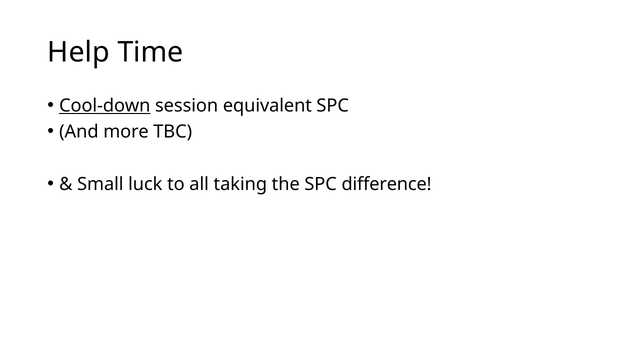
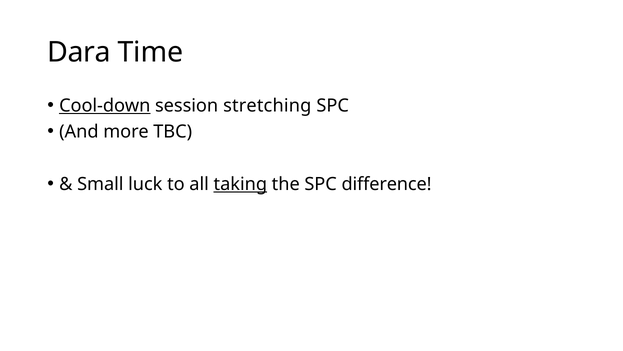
Help: Help -> Dara
equivalent: equivalent -> stretching
taking underline: none -> present
